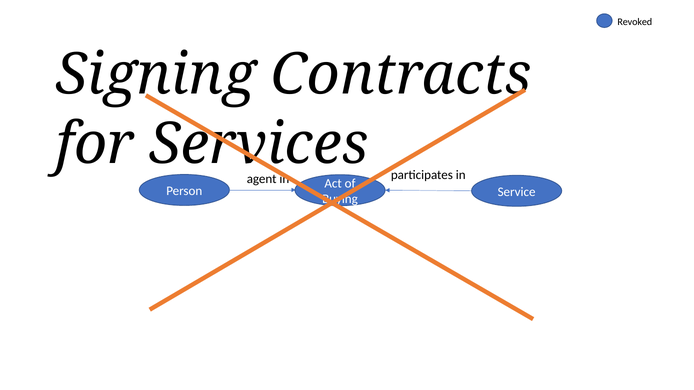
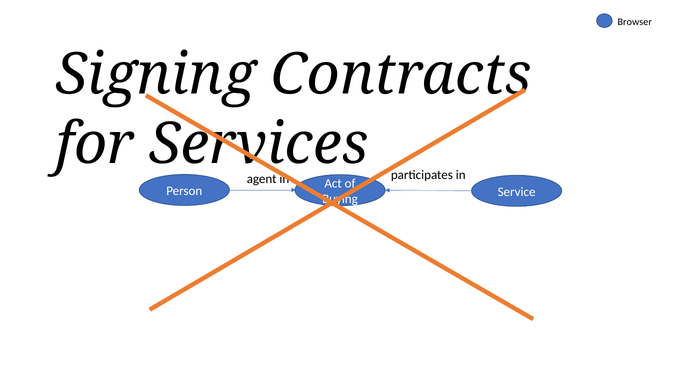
Revoked: Revoked -> Browser
